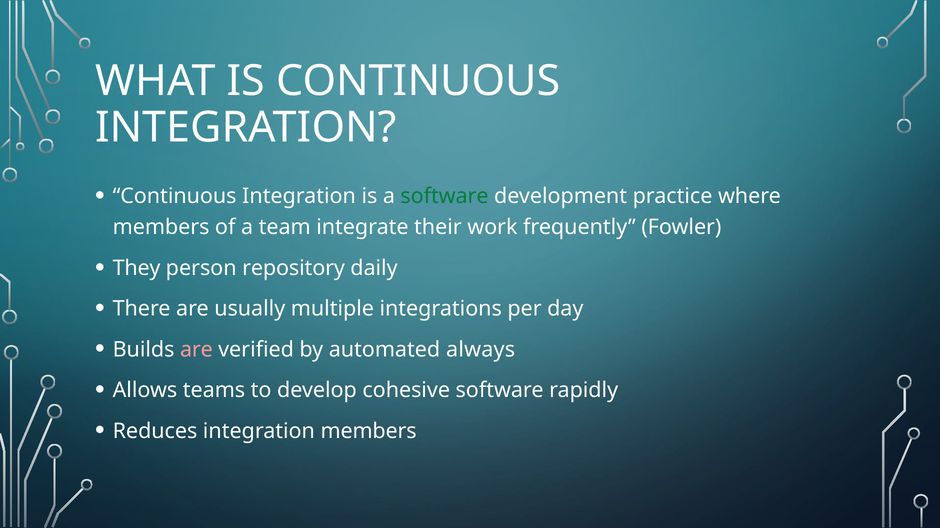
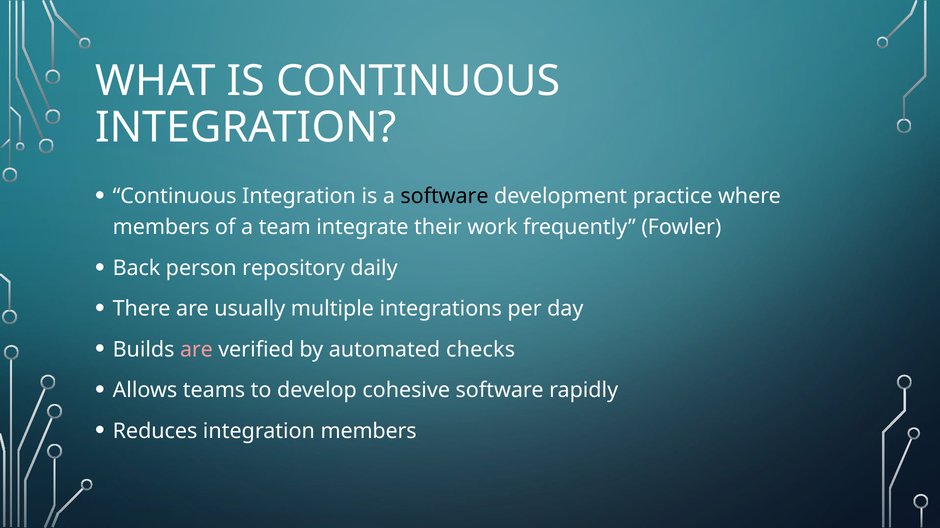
software at (445, 197) colour: green -> black
They: They -> Back
always: always -> checks
